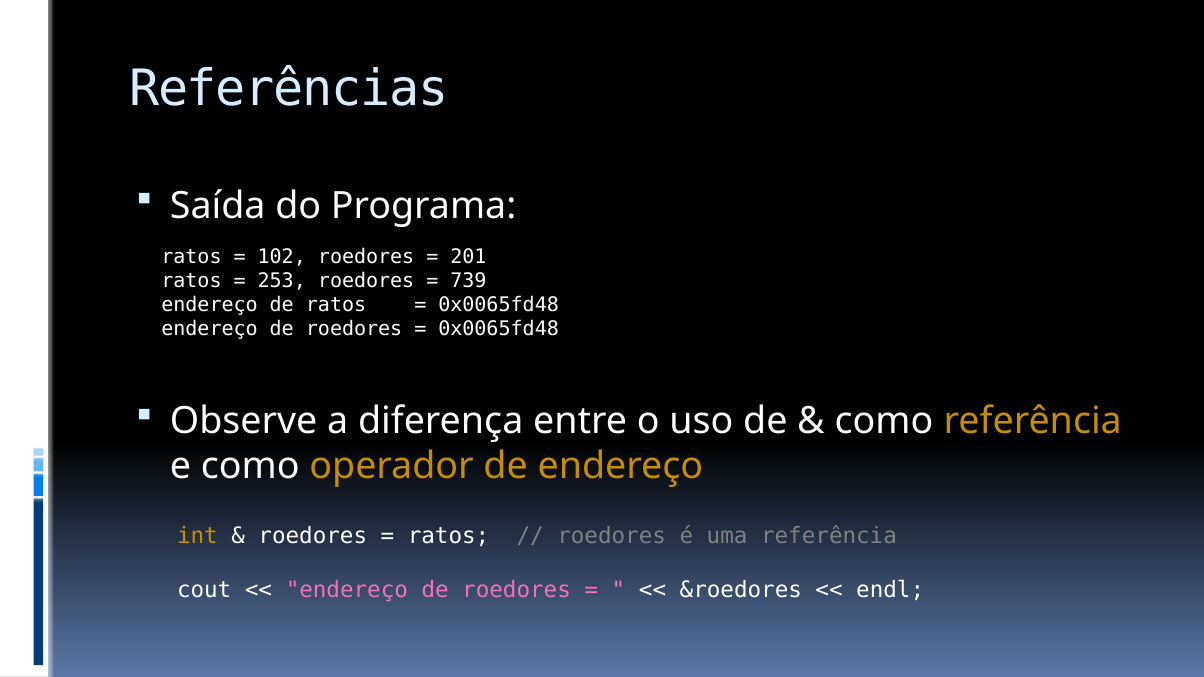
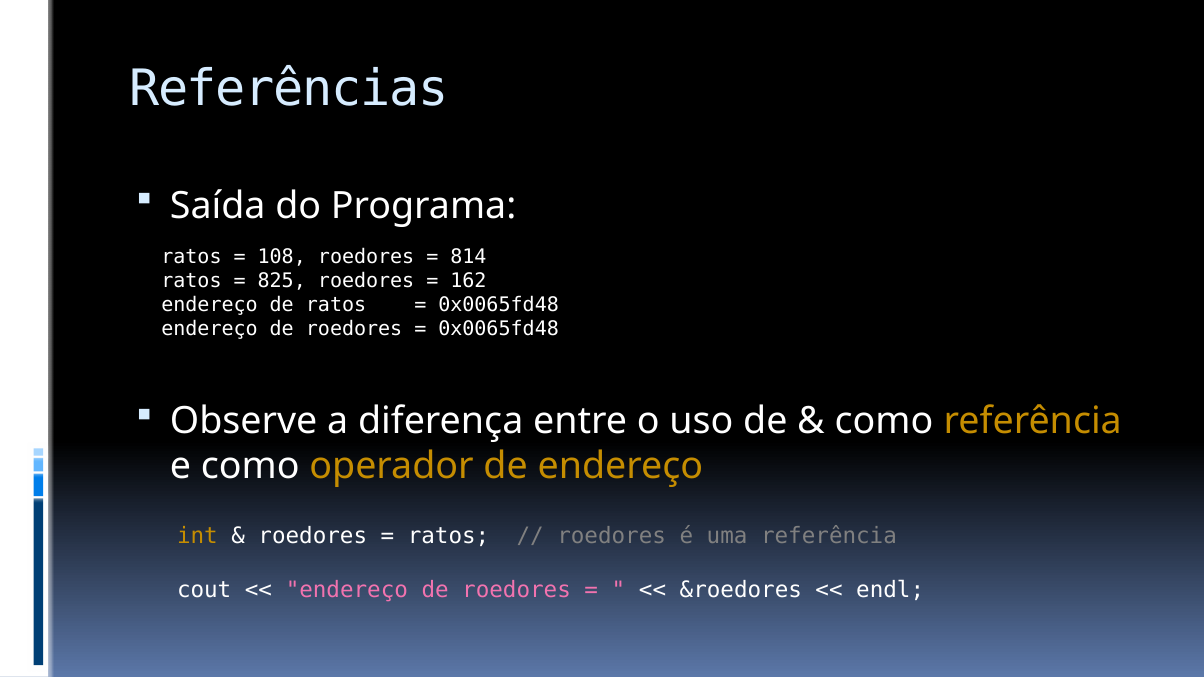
102: 102 -> 108
201: 201 -> 814
253: 253 -> 825
739: 739 -> 162
